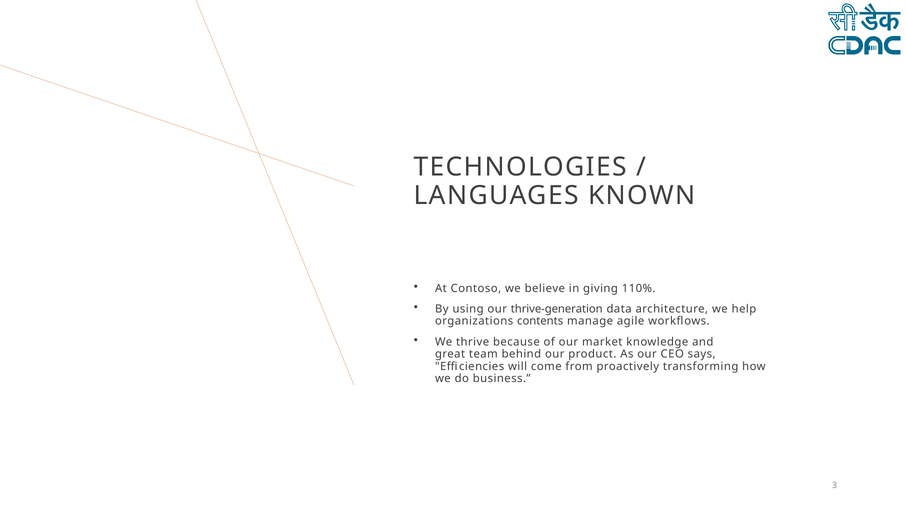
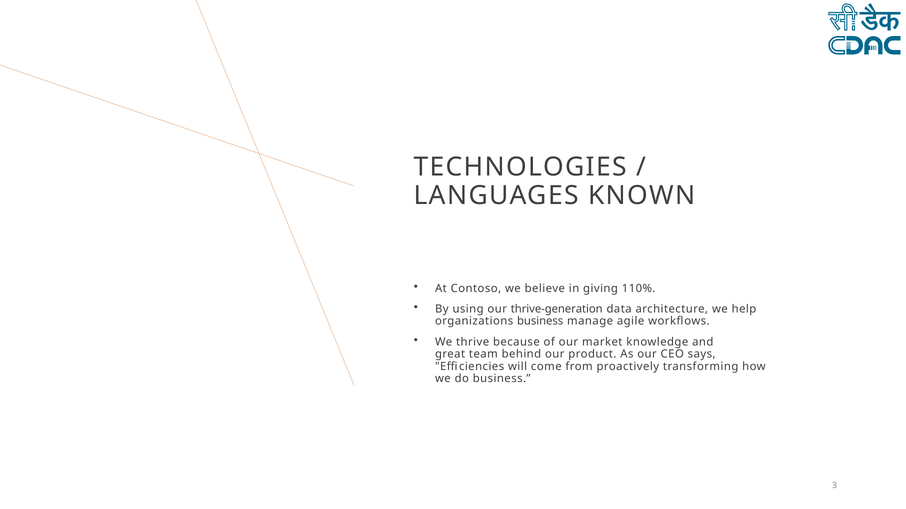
organizations contents: contents -> business
